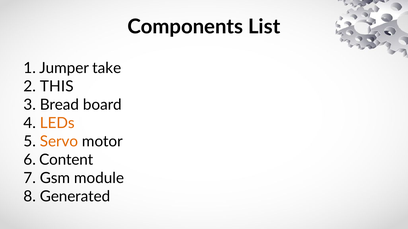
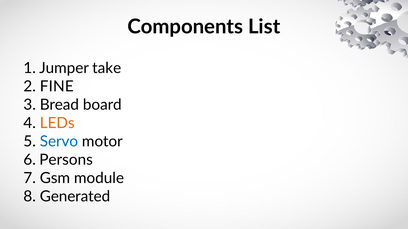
THIS: THIS -> FINE
Servo colour: orange -> blue
Content: Content -> Persons
